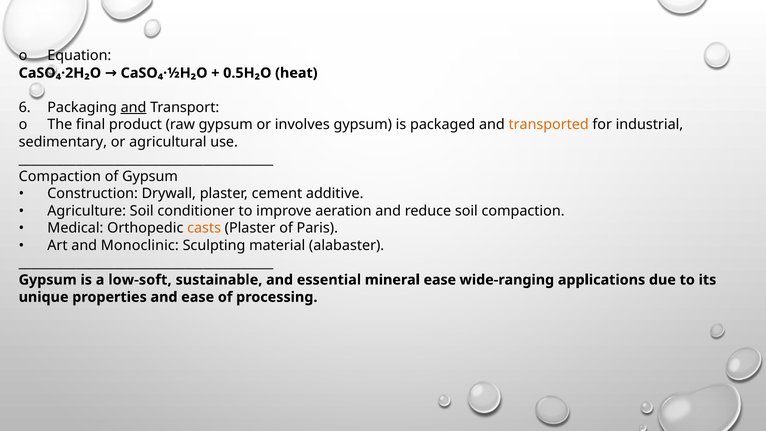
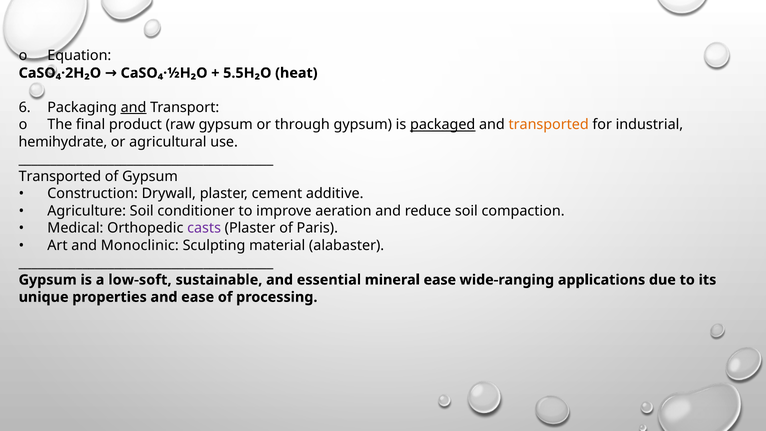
0.5H₂O: 0.5H₂O -> 5.5H₂O
involves: involves -> through
packaged underline: none -> present
sedimentary: sedimentary -> hemihydrate
Compaction at (60, 176): Compaction -> Transported
casts colour: orange -> purple
